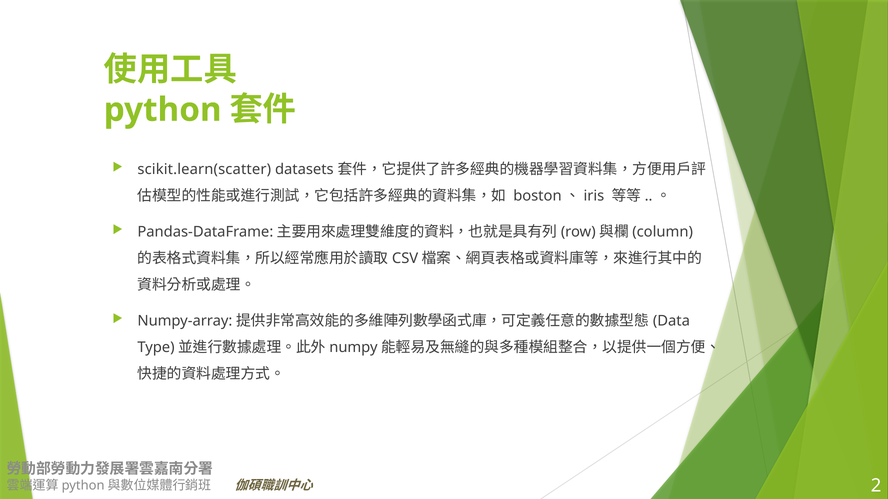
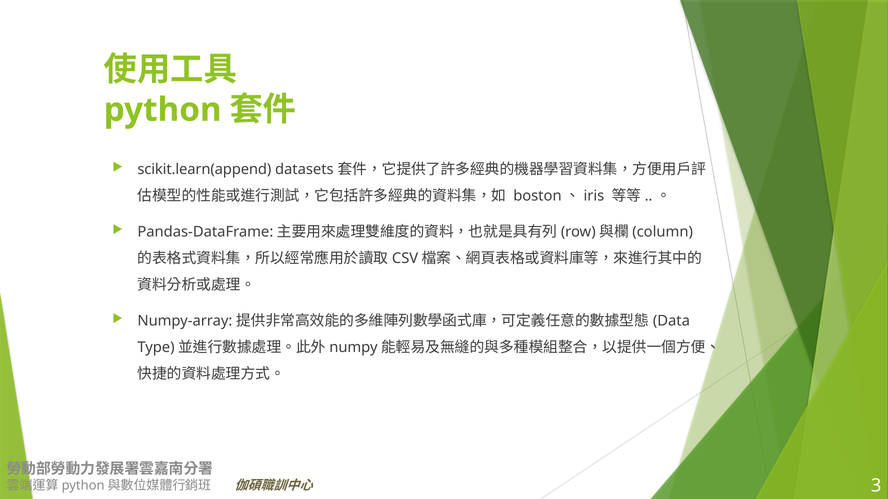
scikit.learn(scatter: scikit.learn(scatter -> scikit.learn(append
2: 2 -> 3
